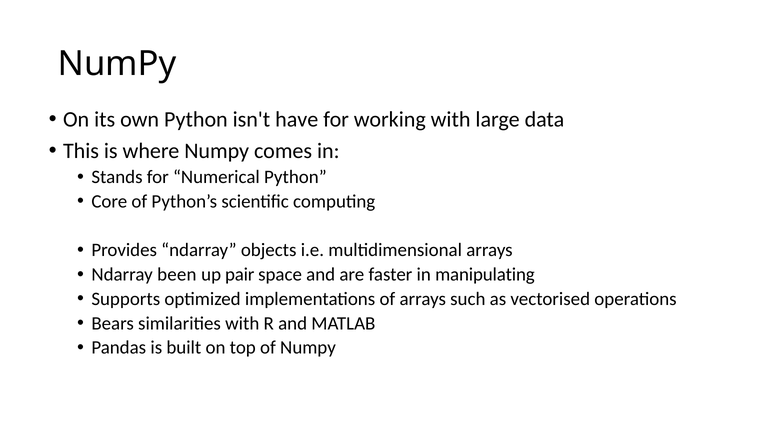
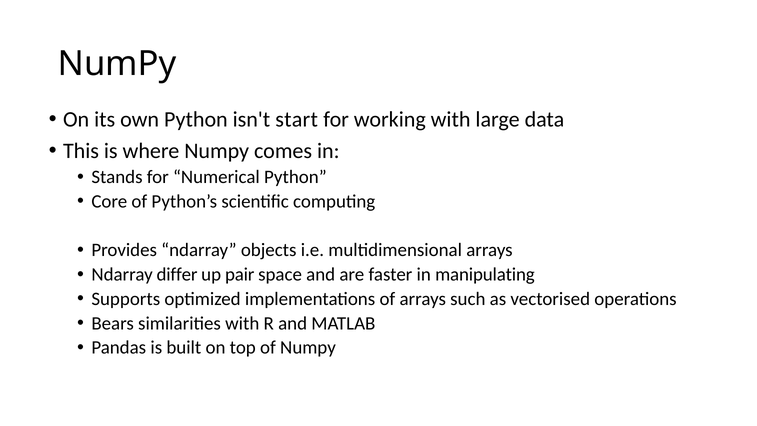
have: have -> start
been: been -> differ
